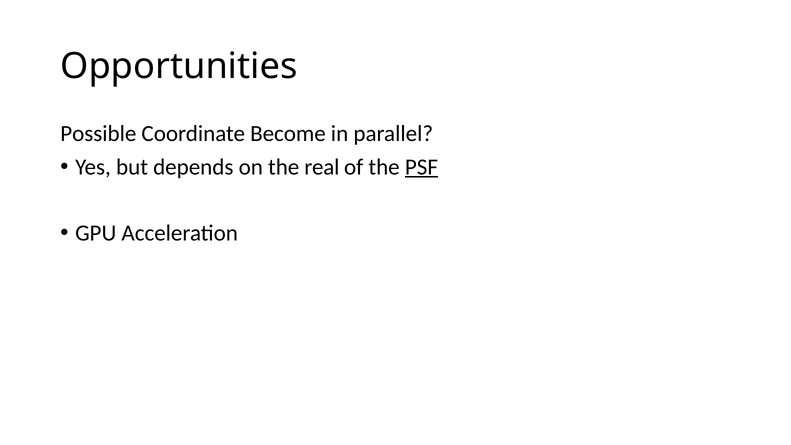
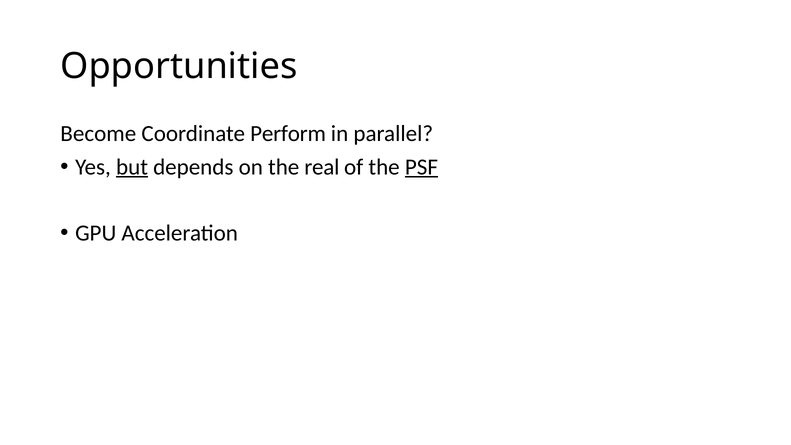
Possible: Possible -> Become
Become: Become -> Perform
but underline: none -> present
